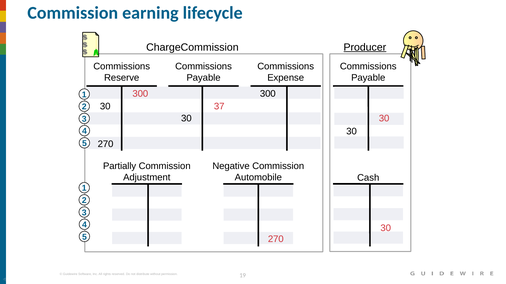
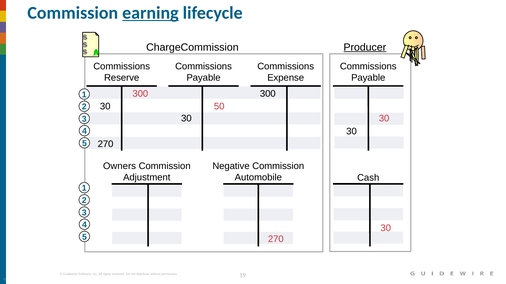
earning underline: none -> present
37: 37 -> 50
Partially: Partially -> Owners
